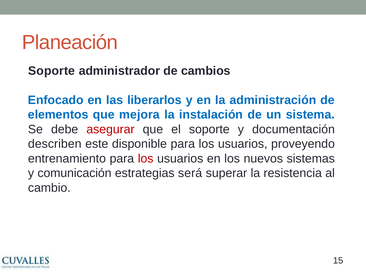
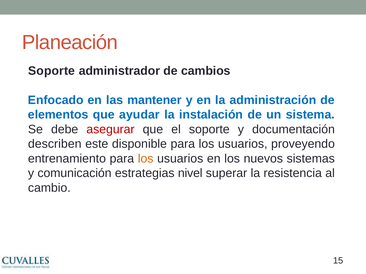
liberarlos: liberarlos -> mantener
mejora: mejora -> ayudar
los at (146, 159) colour: red -> orange
será: será -> nivel
